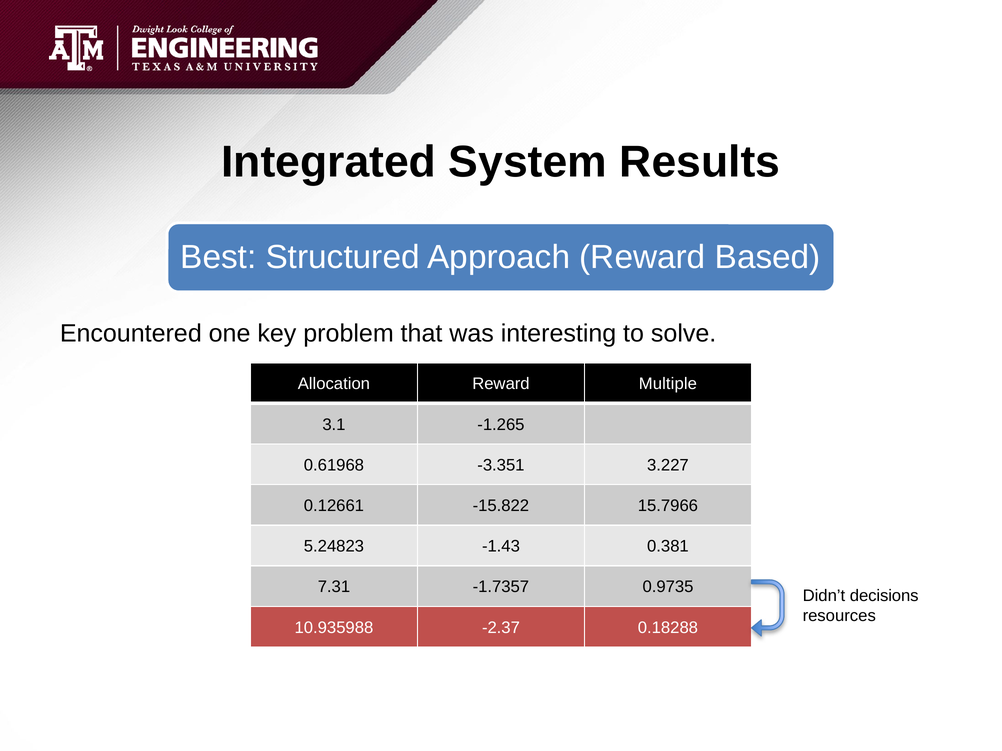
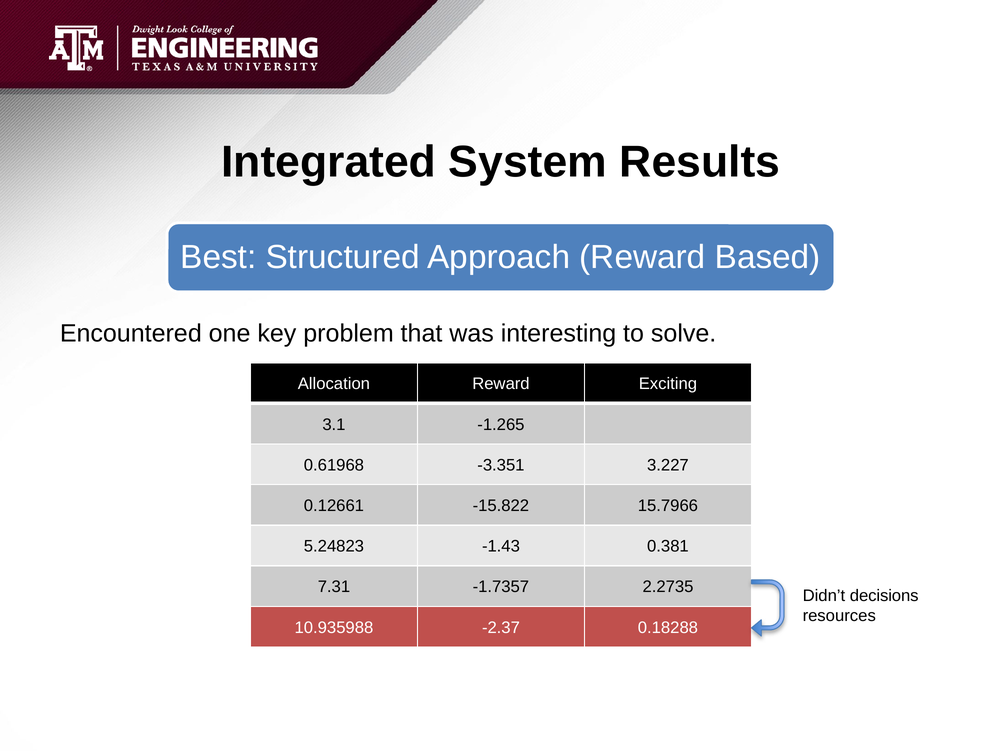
Multiple: Multiple -> Exciting
0.9735: 0.9735 -> 2.2735
